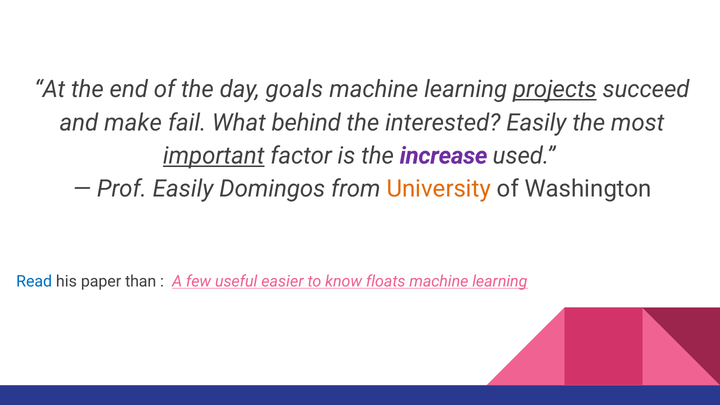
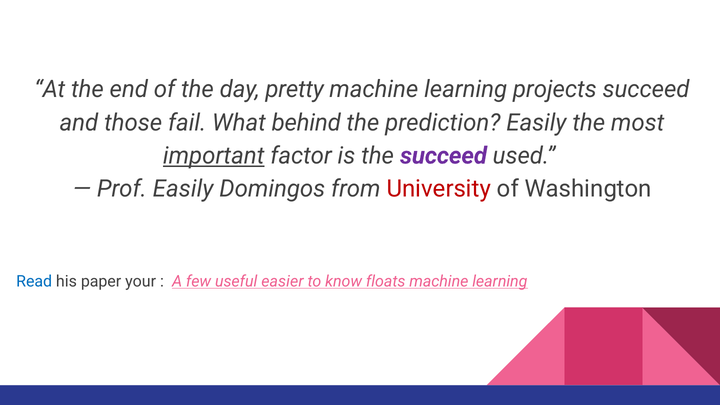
goals: goals -> pretty
projects underline: present -> none
make: make -> those
interested: interested -> prediction
the increase: increase -> succeed
University colour: orange -> red
than: than -> your
